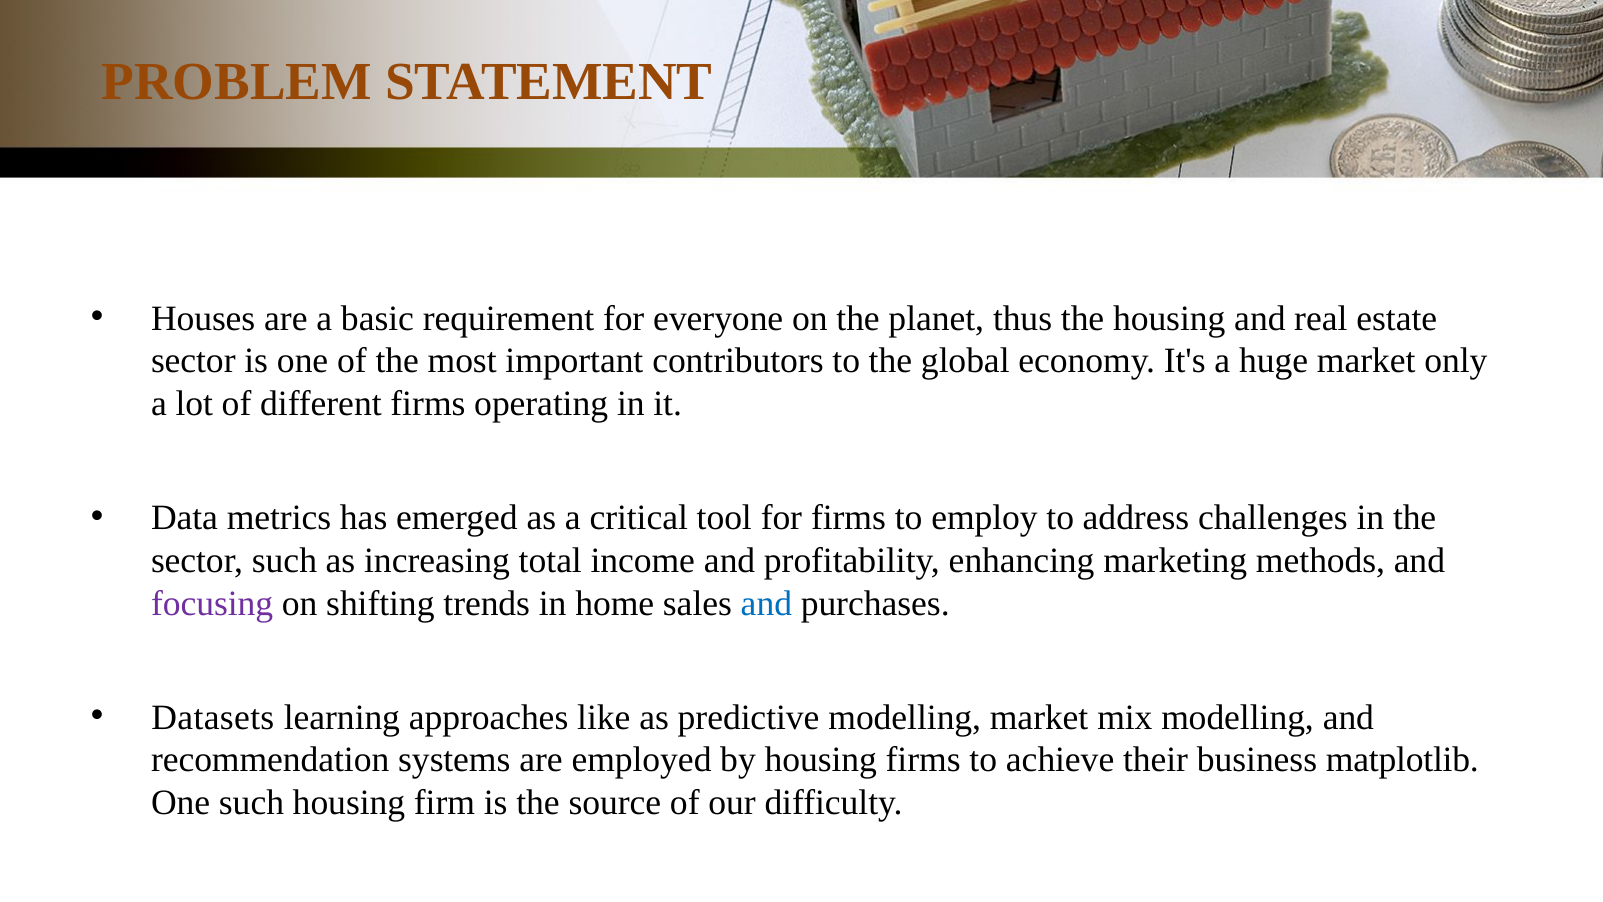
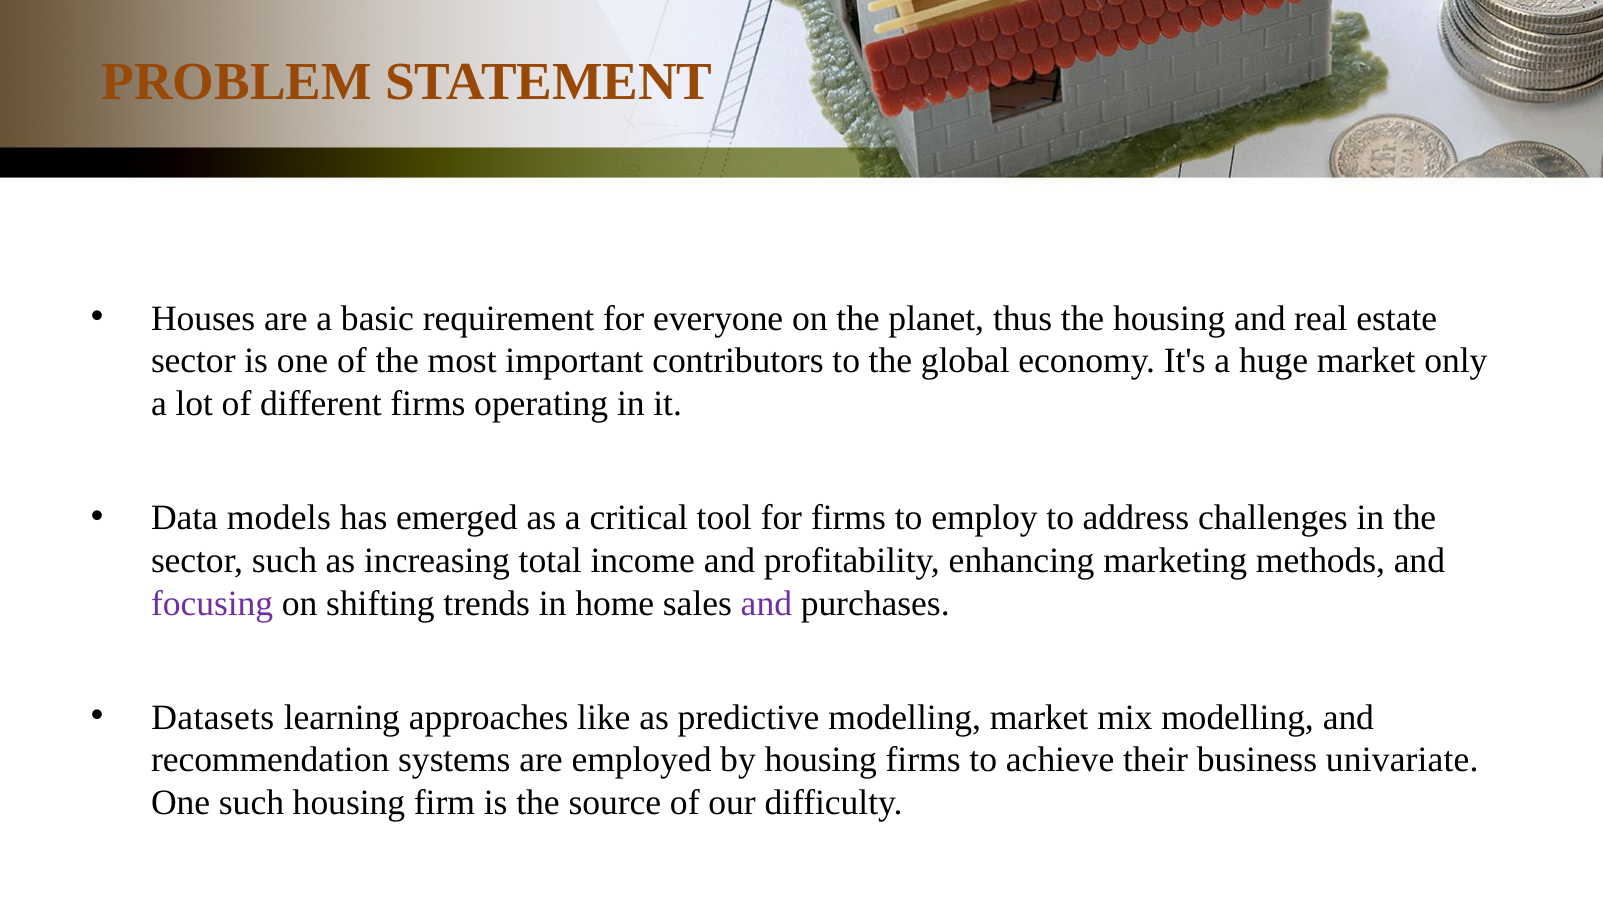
metrics: metrics -> models
and at (766, 603) colour: blue -> purple
matplotlib: matplotlib -> univariate
